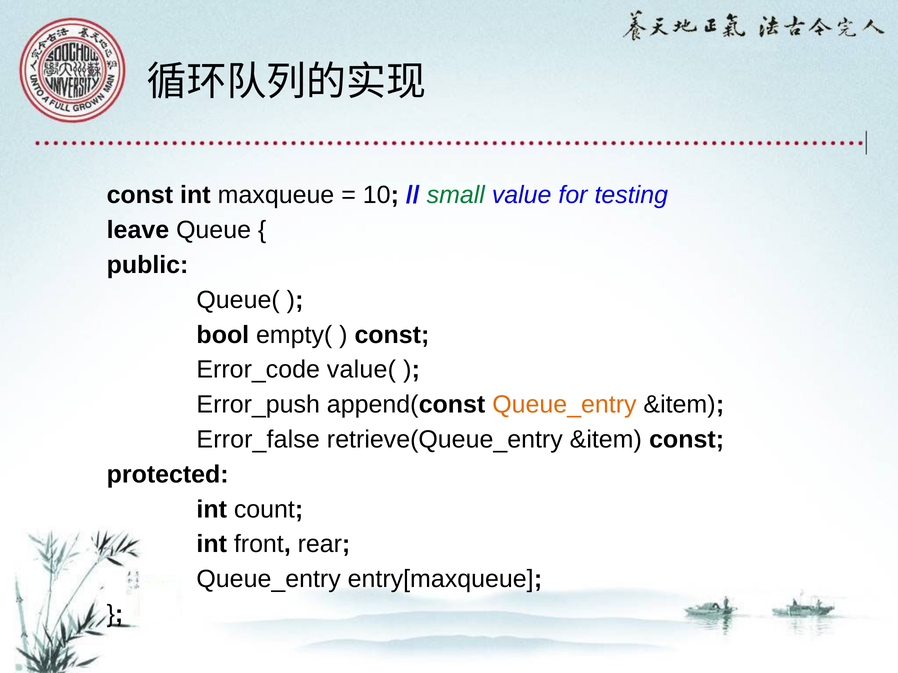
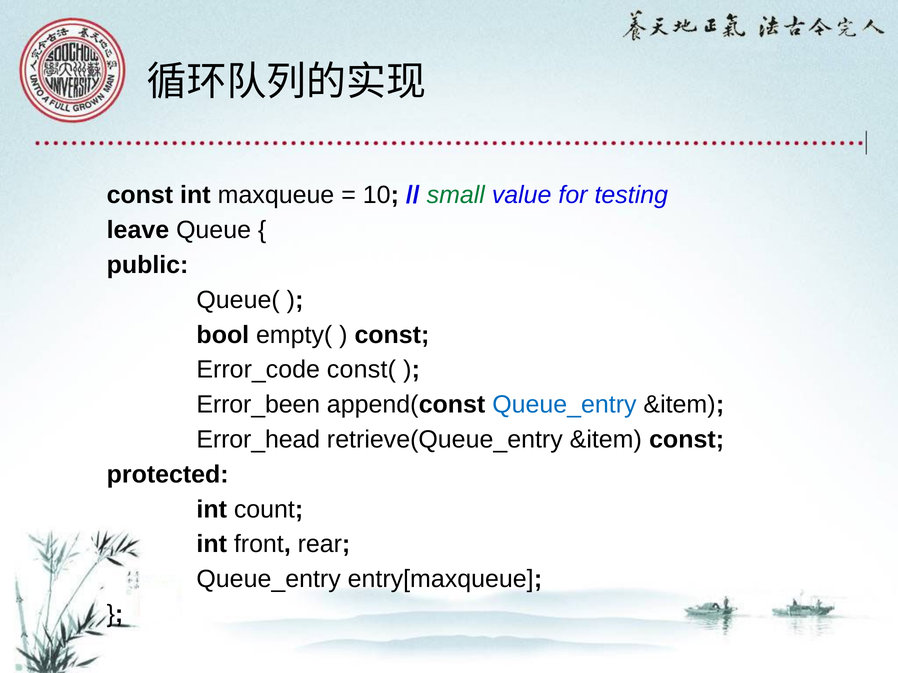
value(: value( -> const(
Error_push: Error_push -> Error_been
Queue_entry at (564, 405) colour: orange -> blue
Error_false: Error_false -> Error_head
